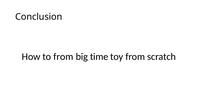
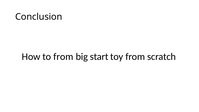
time: time -> start
